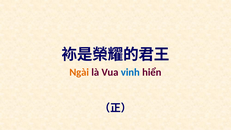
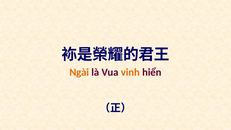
vinh colour: blue -> orange
